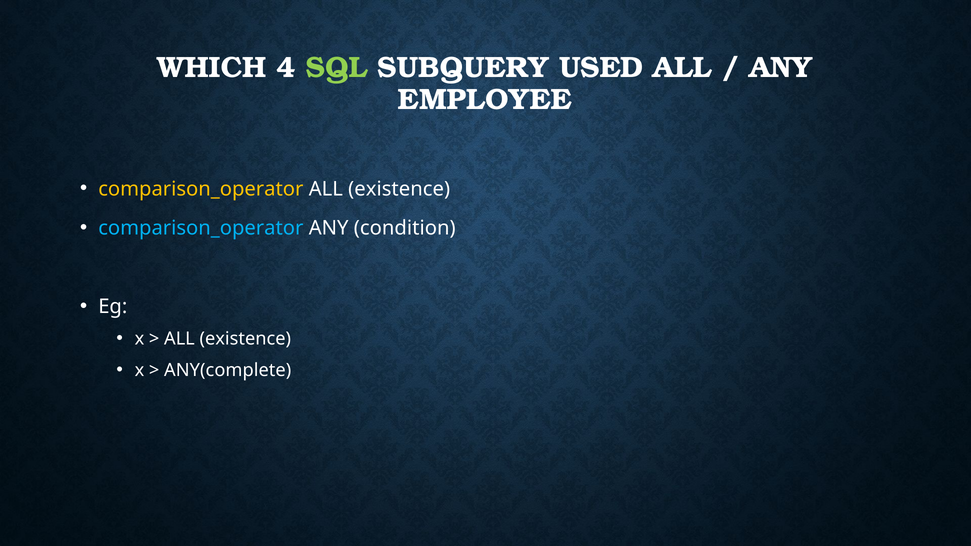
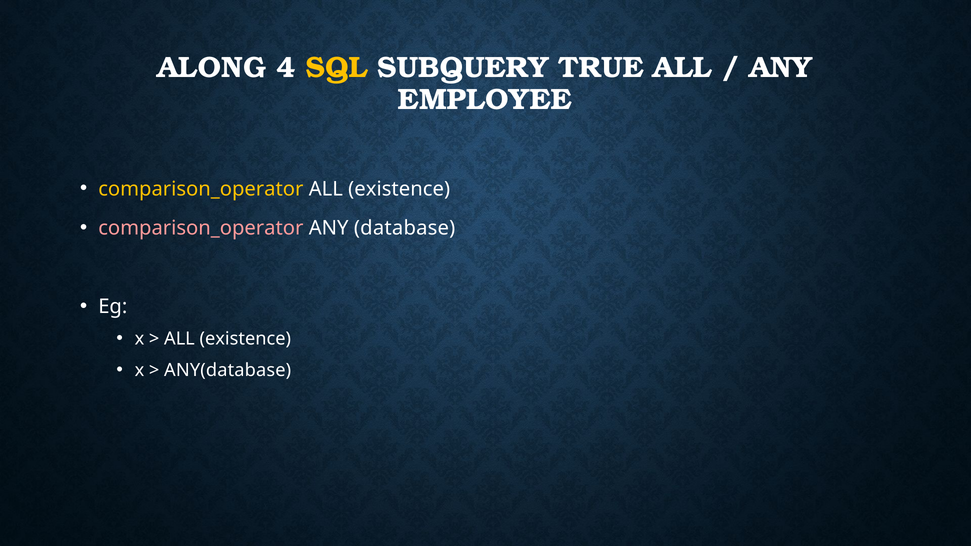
WHICH: WHICH -> ALONG
SQL colour: light green -> yellow
USED: USED -> TRUE
comparison_operator at (201, 228) colour: light blue -> pink
condition: condition -> database
ANY(complete: ANY(complete -> ANY(database
